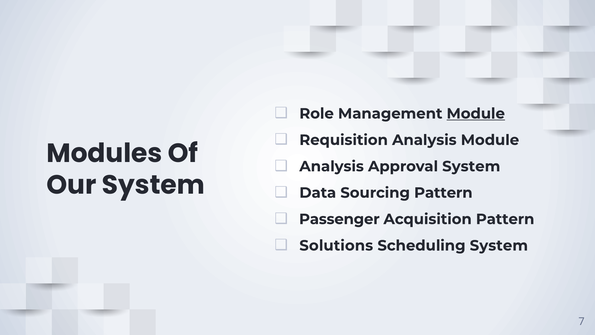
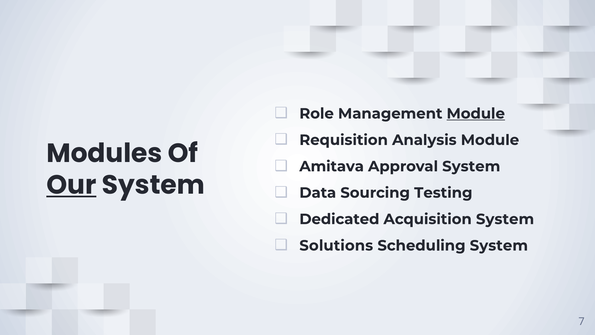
Analysis at (332, 166): Analysis -> Amitava
Our underline: none -> present
Sourcing Pattern: Pattern -> Testing
Passenger: Passenger -> Dedicated
Acquisition Pattern: Pattern -> System
